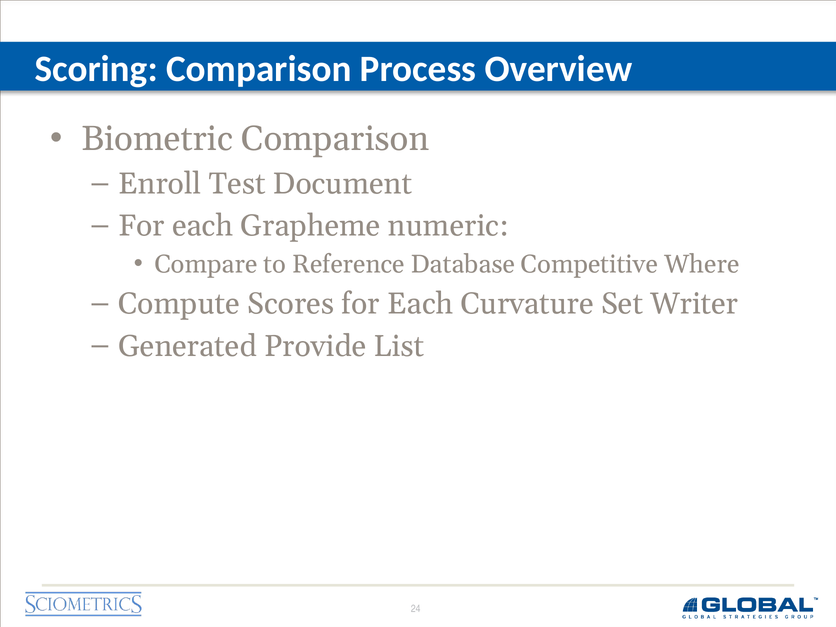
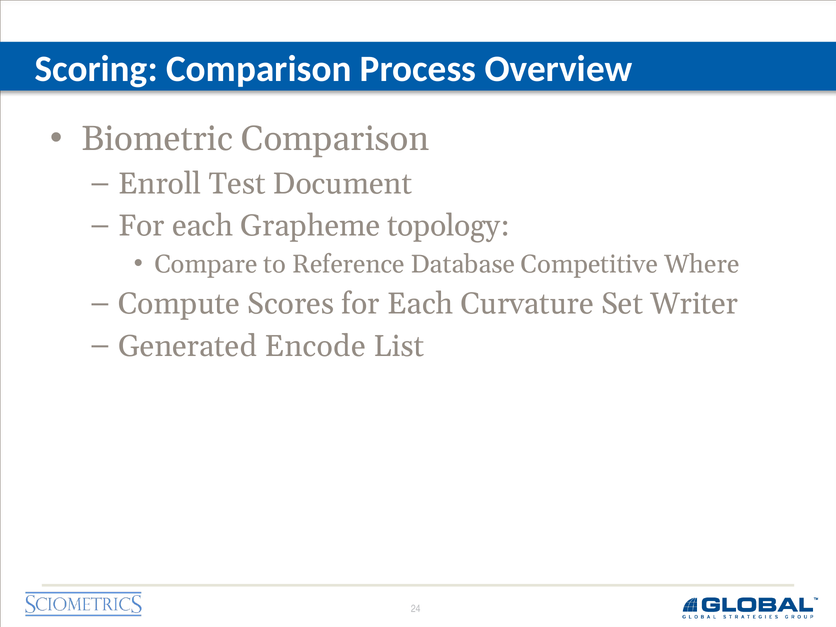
numeric: numeric -> topology
Provide: Provide -> Encode
